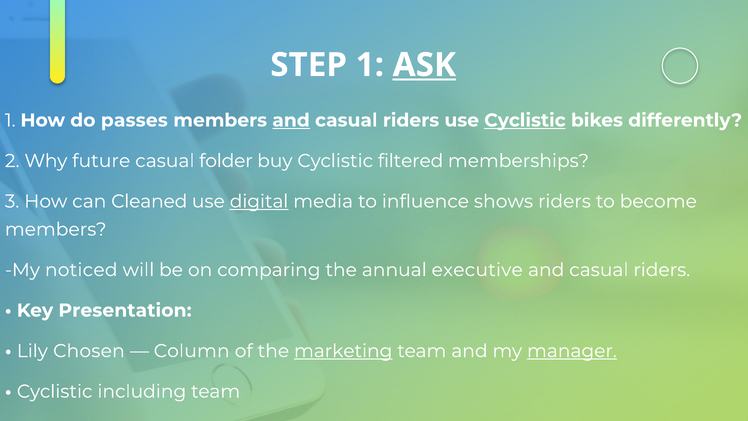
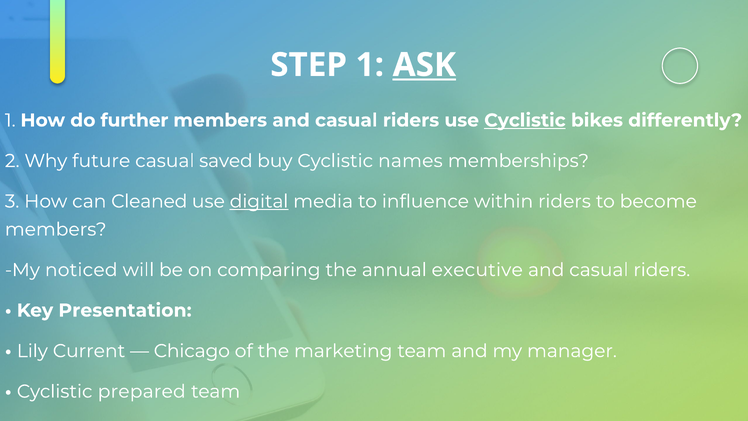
passes: passes -> further
and at (291, 120) underline: present -> none
folder: folder -> saved
filtered: filtered -> names
shows: shows -> within
Chosen: Chosen -> Current
Column: Column -> Chicago
marketing underline: present -> none
manager underline: present -> none
including: including -> prepared
